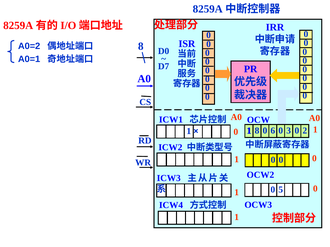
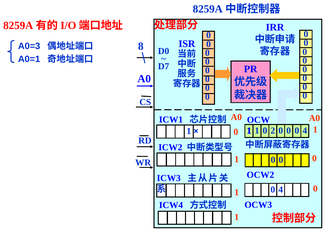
A0=2: A0=2 -> A0=3
8 at (257, 131): 8 -> 1
6: 6 -> 2
3 at (289, 131): 3 -> 0
2 at (305, 131): 2 -> 4
5 at (281, 190): 5 -> 4
